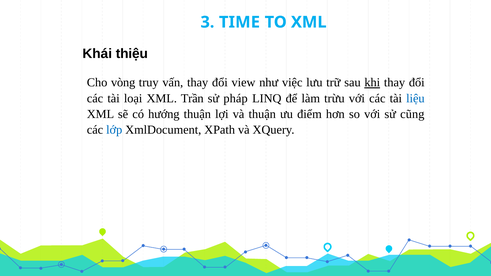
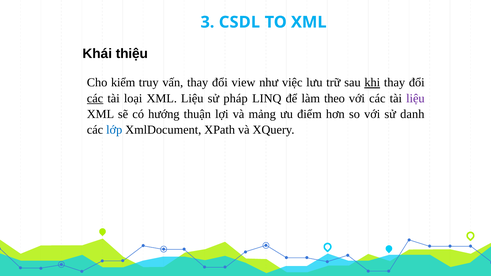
TIME: TIME -> CSDL
vòng: vòng -> kiểm
các at (95, 98) underline: none -> present
XML Trần: Trần -> Liệu
trừu: trừu -> theo
liệu at (415, 98) colour: blue -> purple
và thuận: thuận -> mảng
cũng: cũng -> danh
